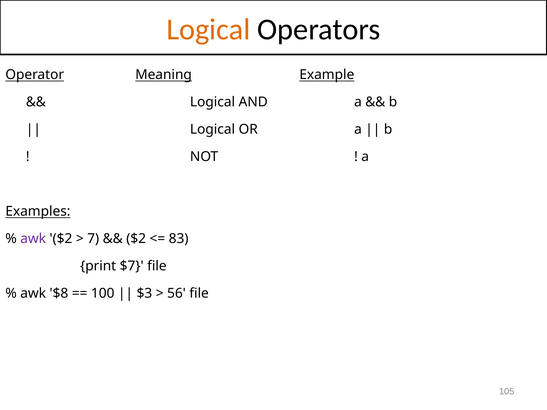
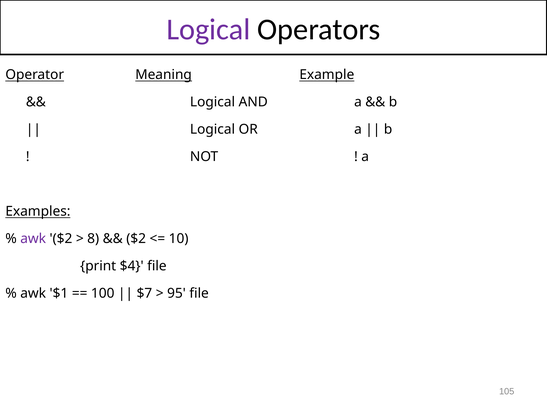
Logical at (208, 29) colour: orange -> purple
7: 7 -> 8
83: 83 -> 10
$7: $7 -> $4
$8: $8 -> $1
$3: $3 -> $7
56: 56 -> 95
